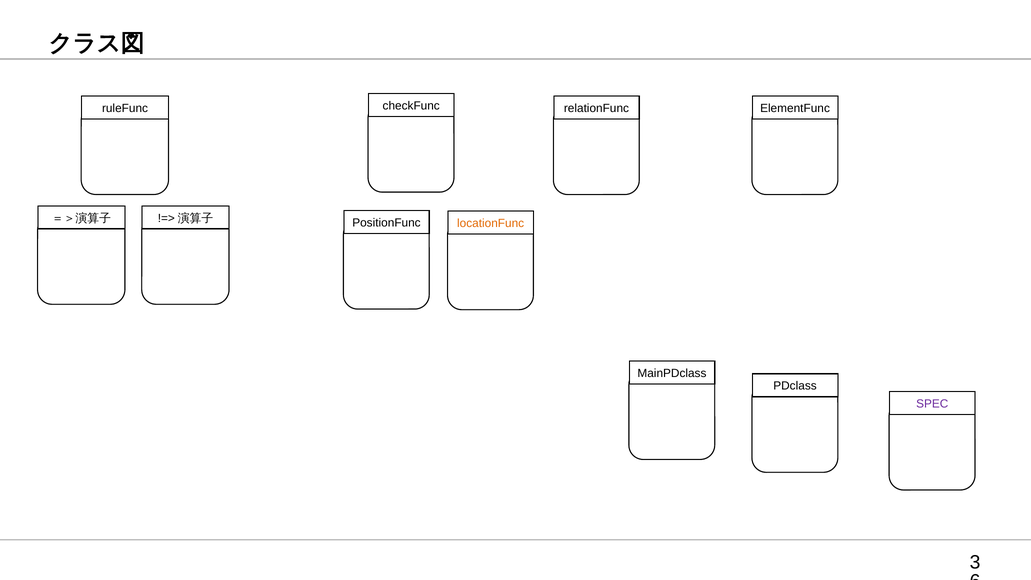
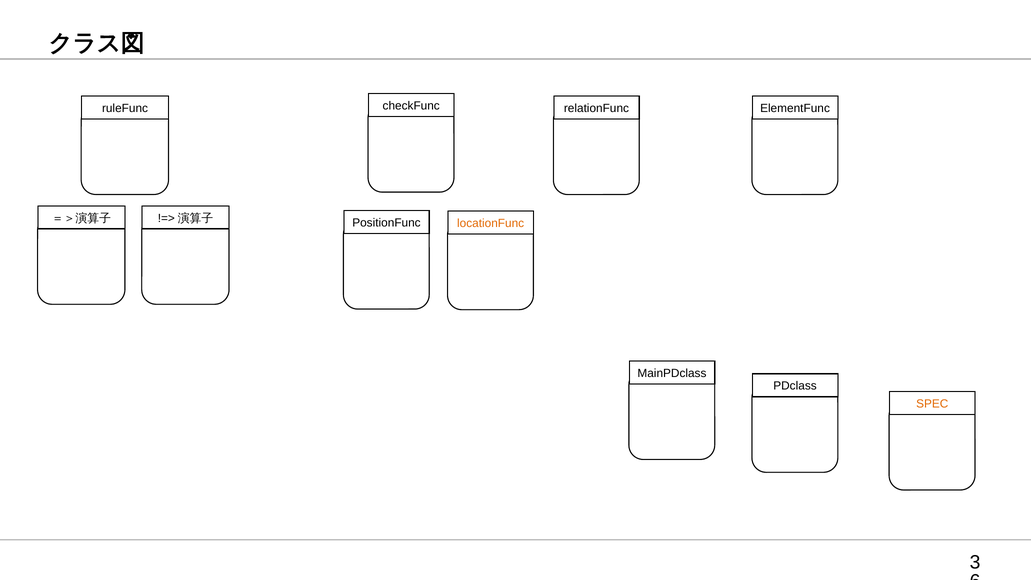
SPEC colour: purple -> orange
